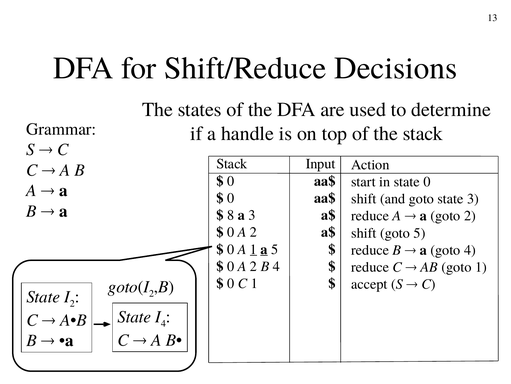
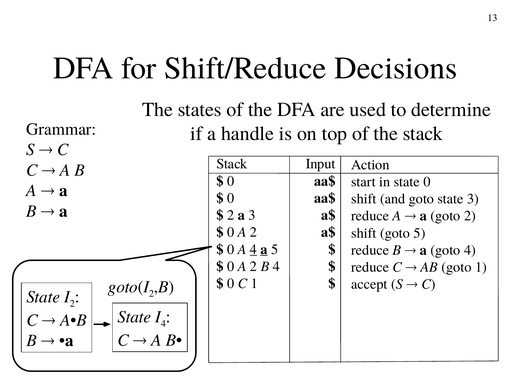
8 at (231, 215): 8 -> 2
A 1: 1 -> 4
